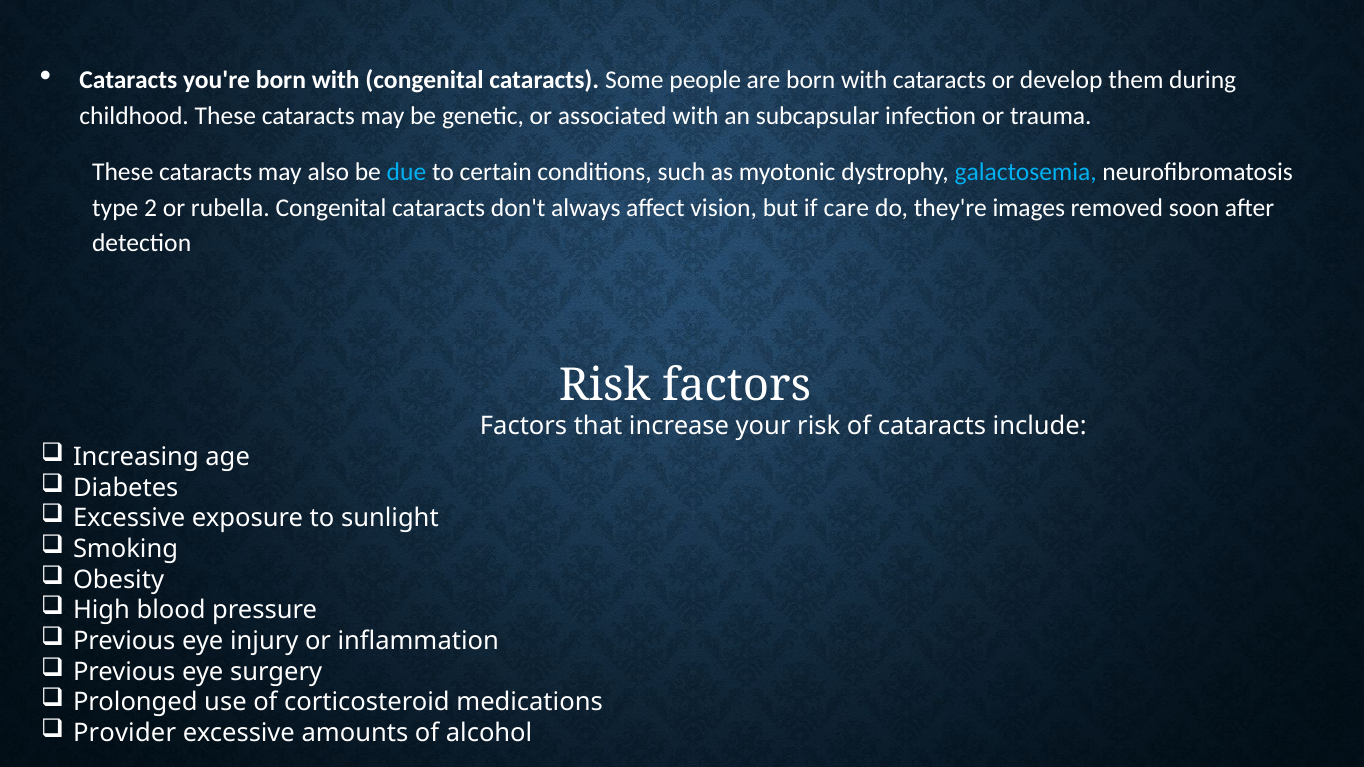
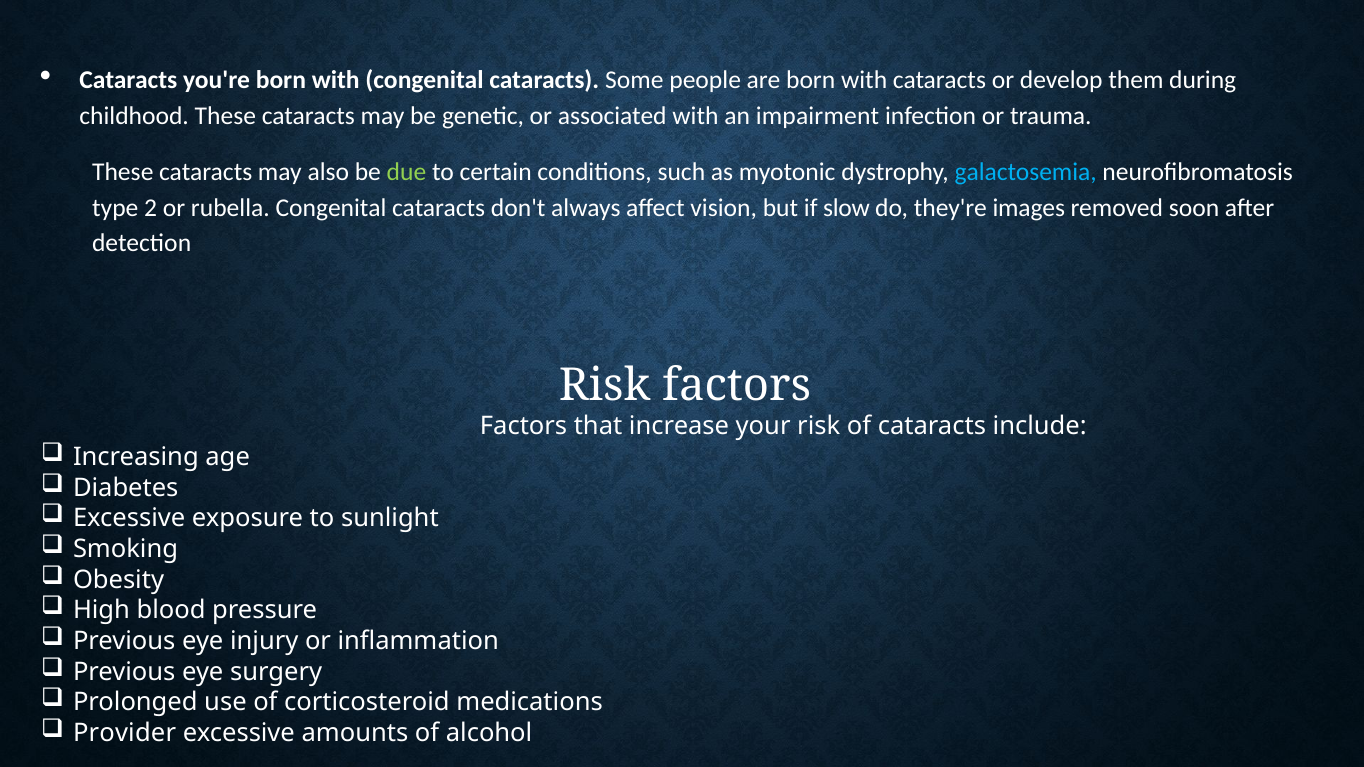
subcapsular: subcapsular -> impairment
due colour: light blue -> light green
care: care -> slow
